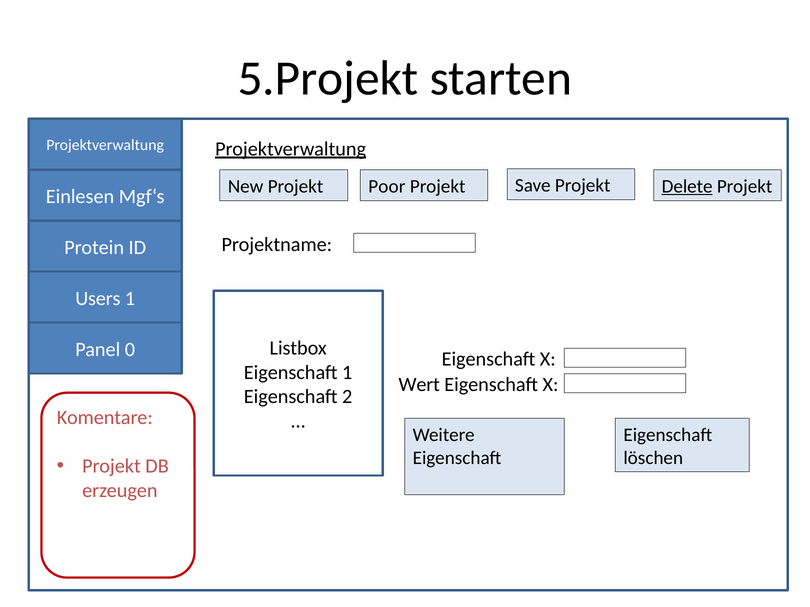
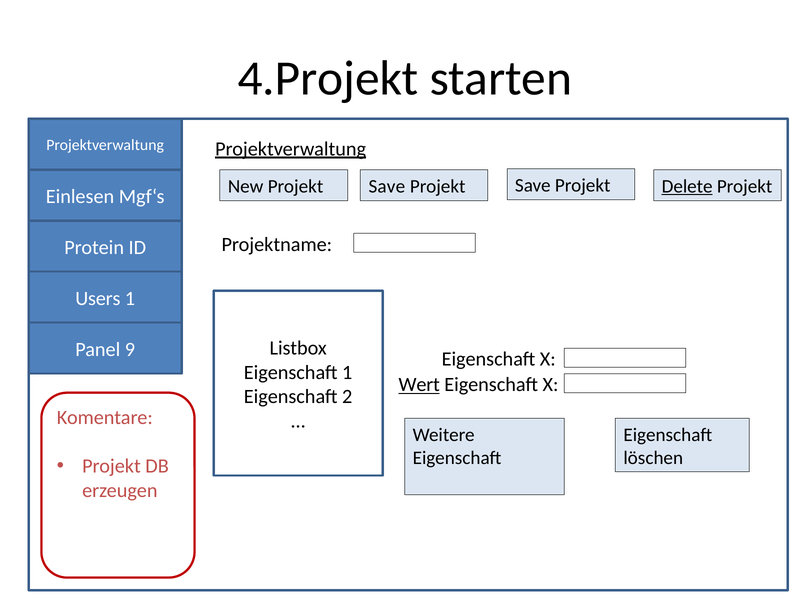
5.Projekt: 5.Projekt -> 4.Projekt
Projekt Poor: Poor -> Save
0: 0 -> 9
Wert underline: none -> present
